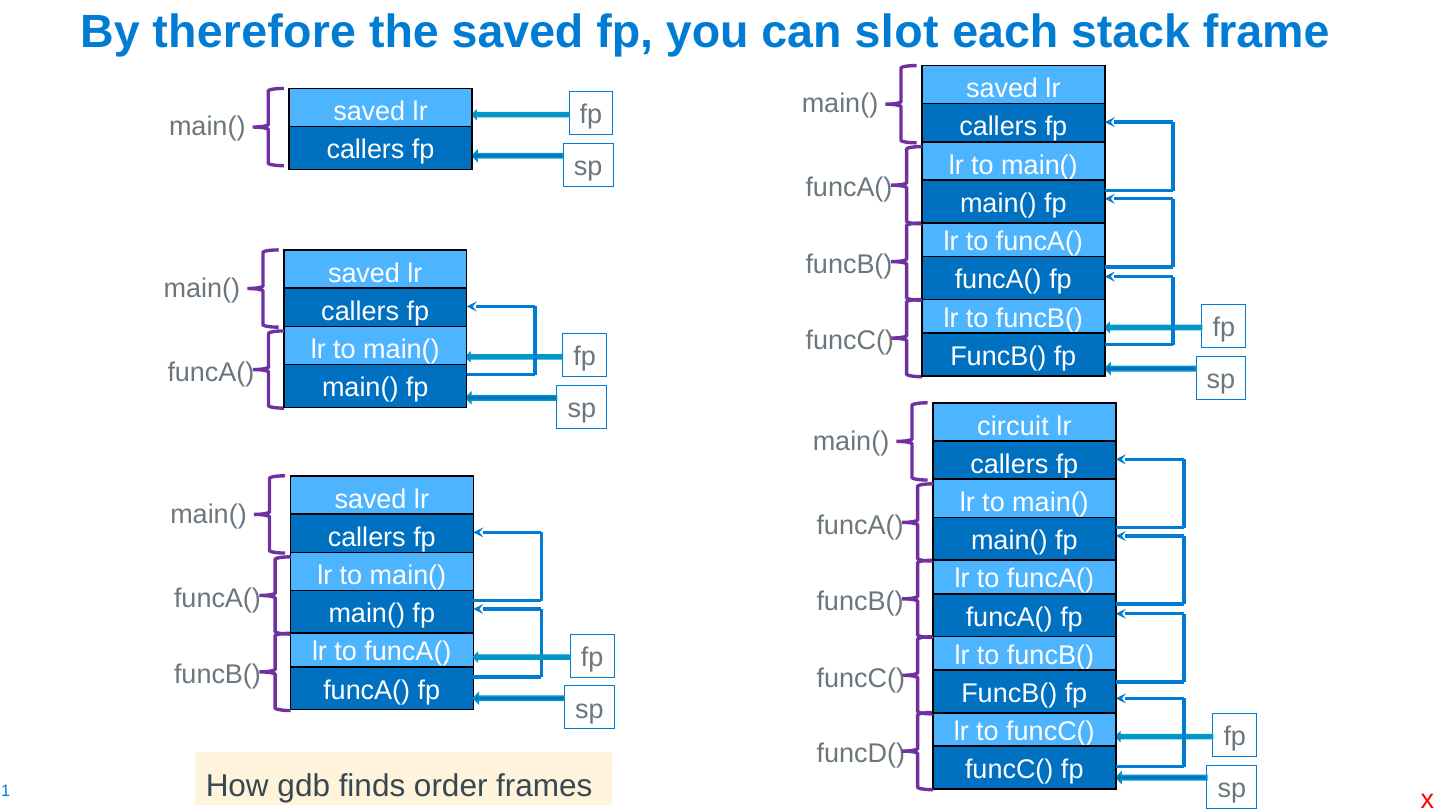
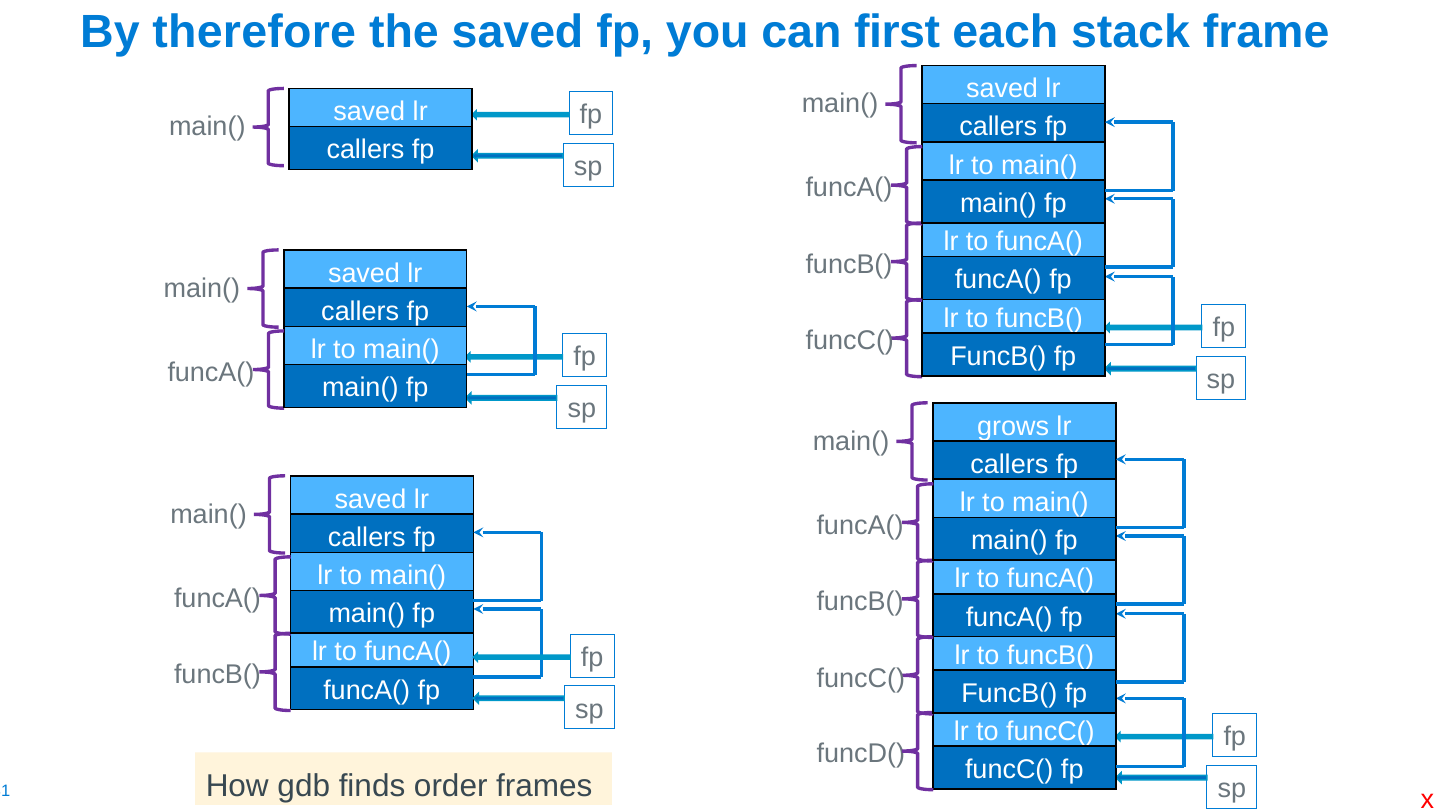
slot: slot -> first
circuit: circuit -> grows
